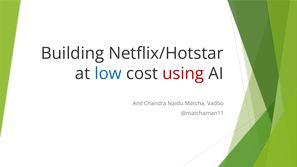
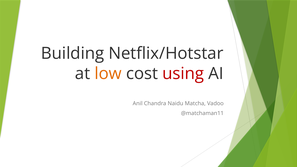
low colour: blue -> orange
